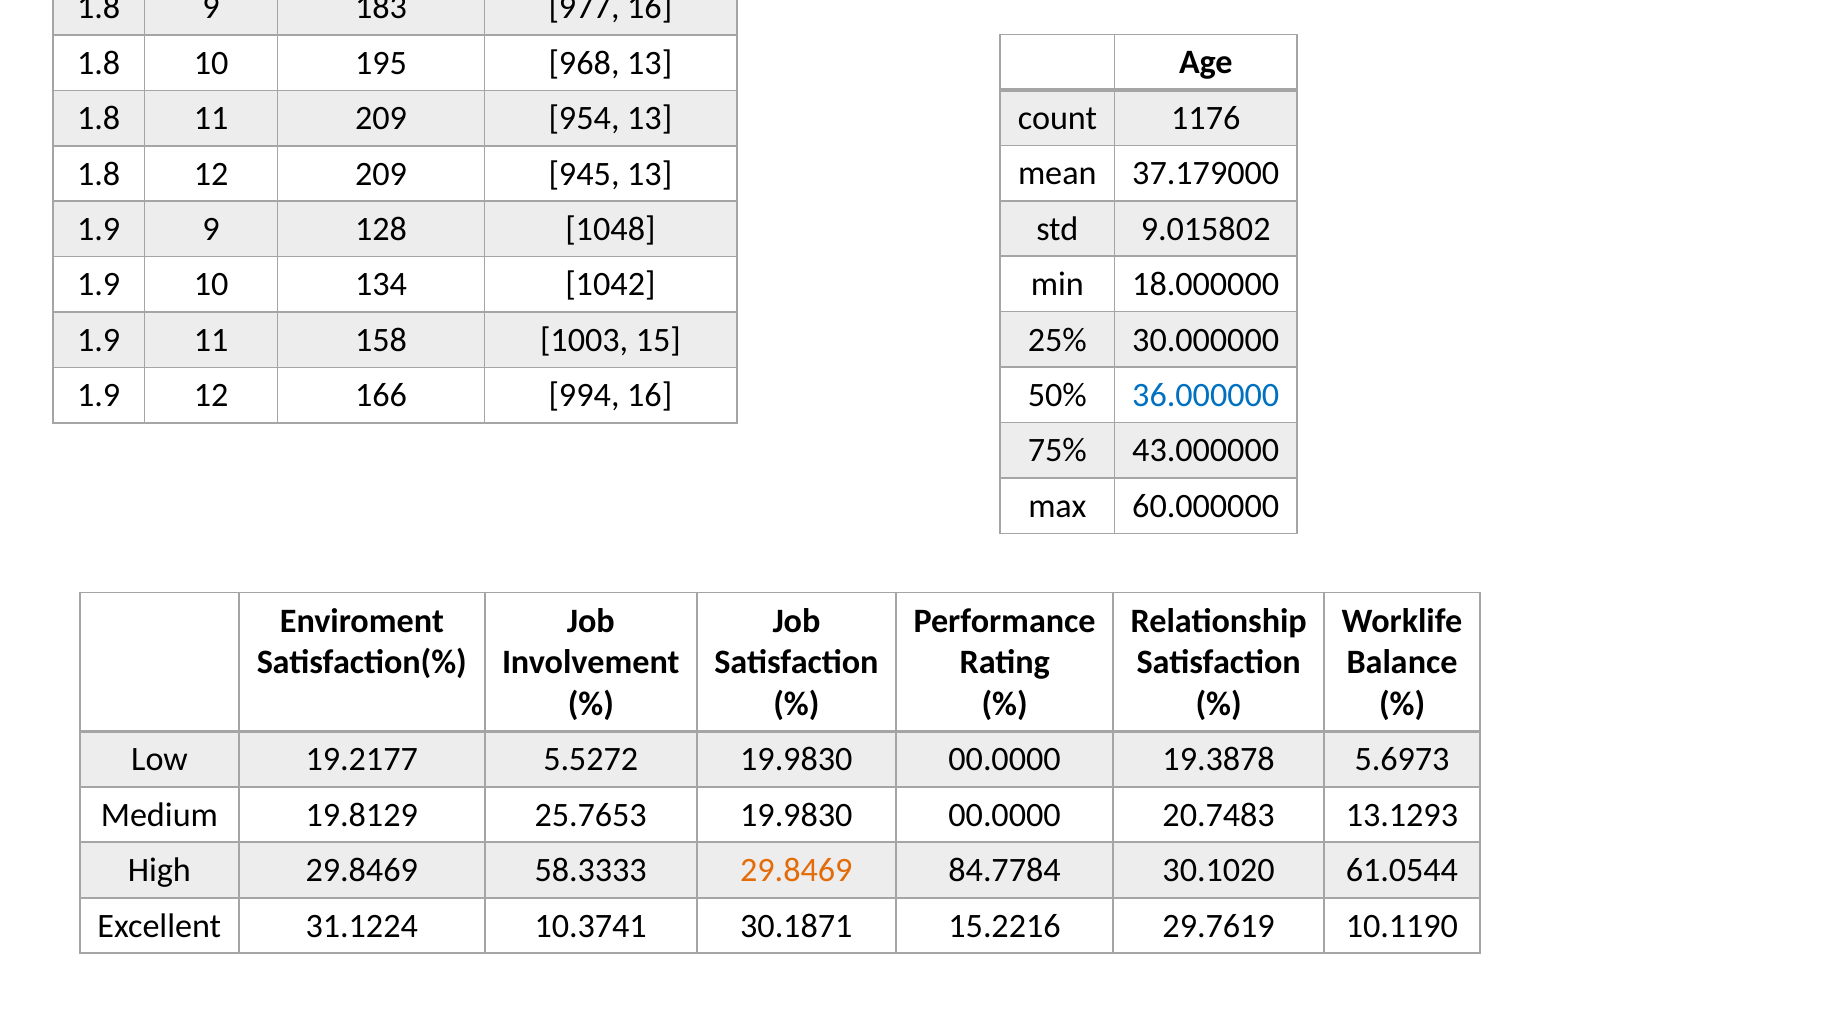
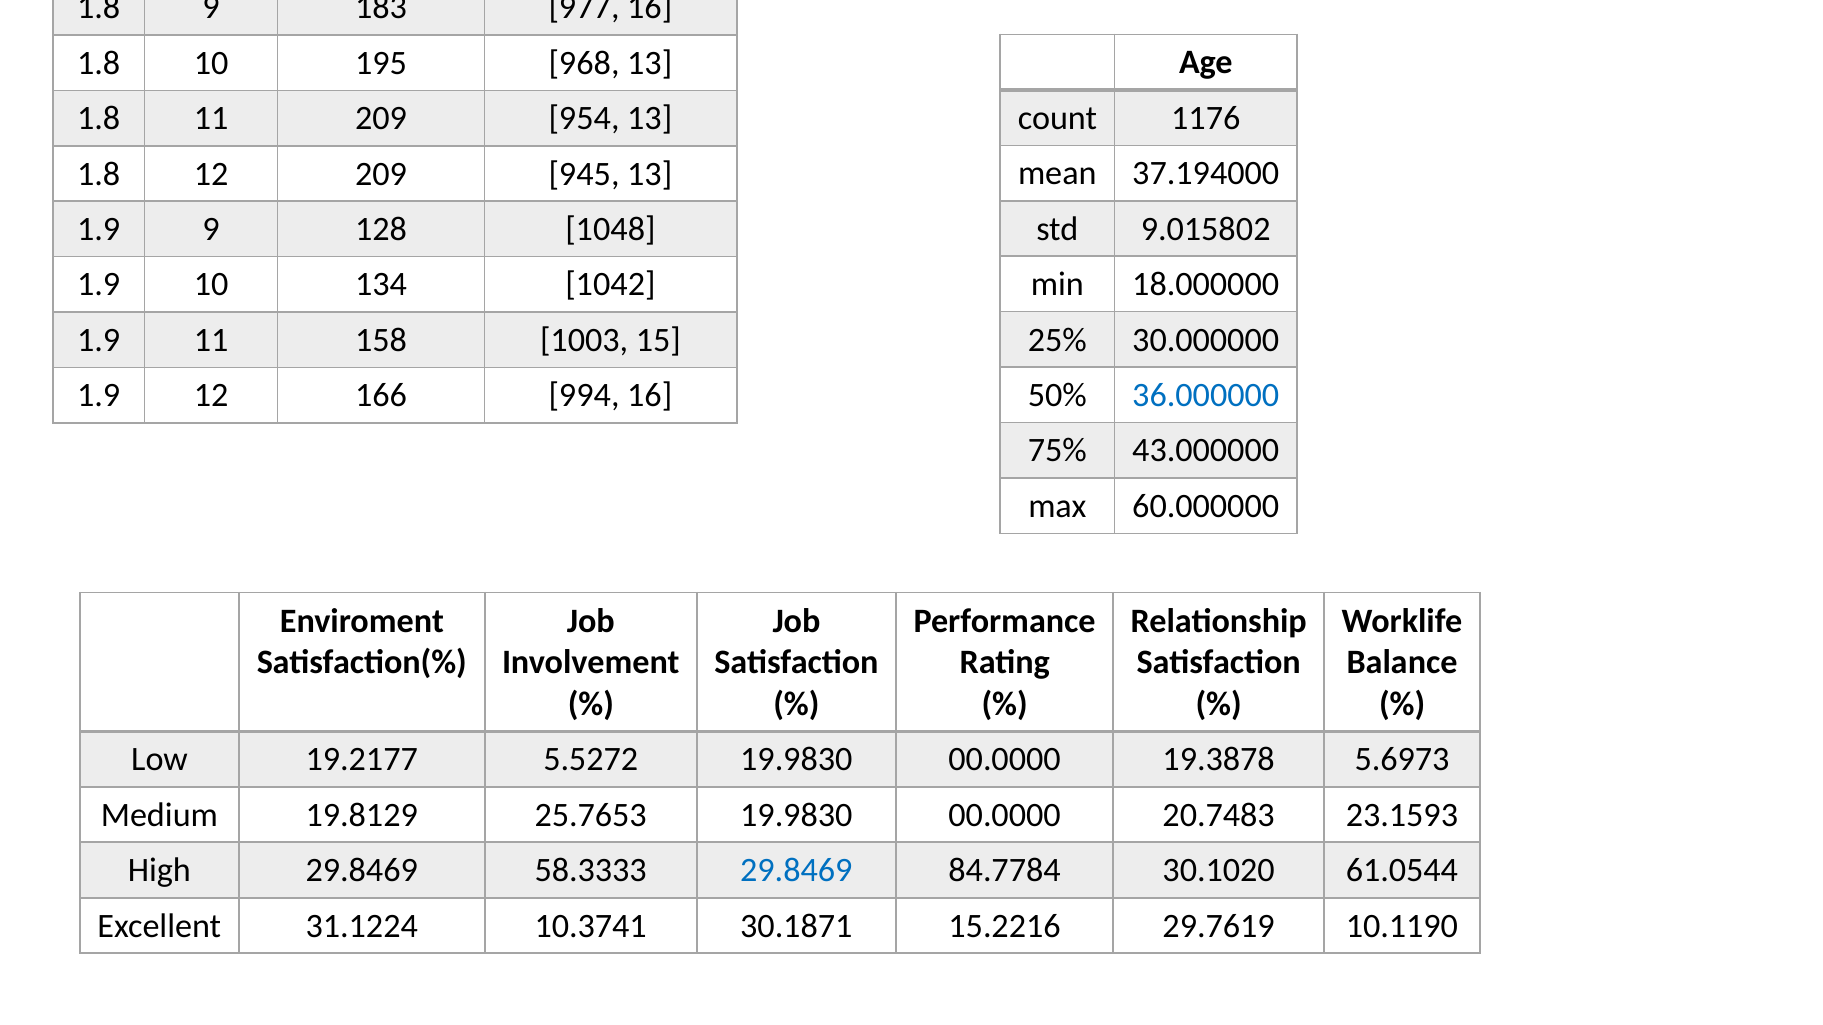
37.179000: 37.179000 -> 37.194000
13.1293: 13.1293 -> 23.1593
29.8469 at (796, 871) colour: orange -> blue
